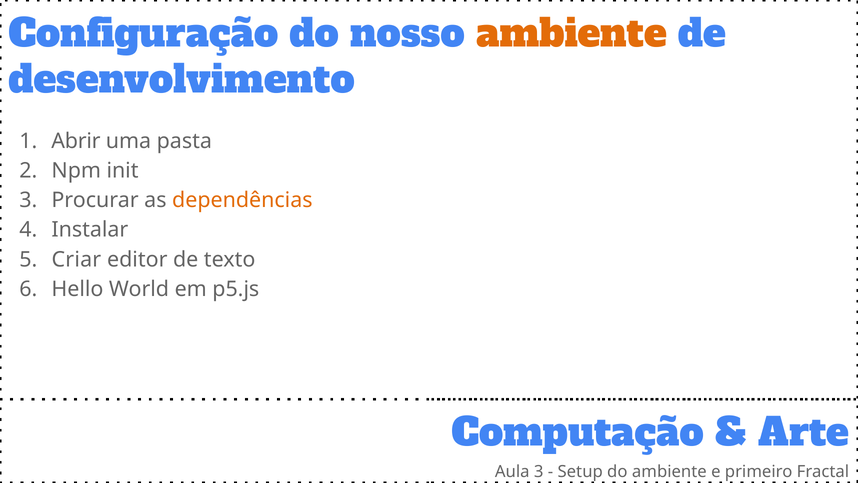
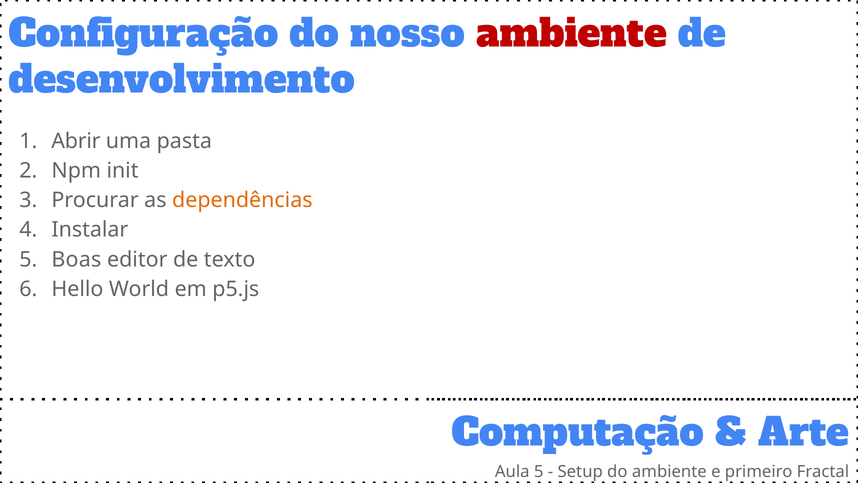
ambiente at (571, 34) colour: orange -> red
Criar: Criar -> Boas
Aula 3: 3 -> 5
